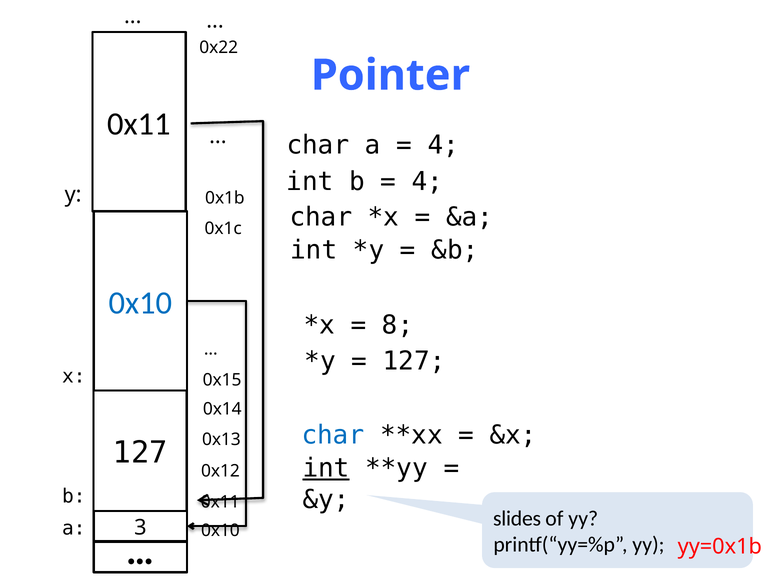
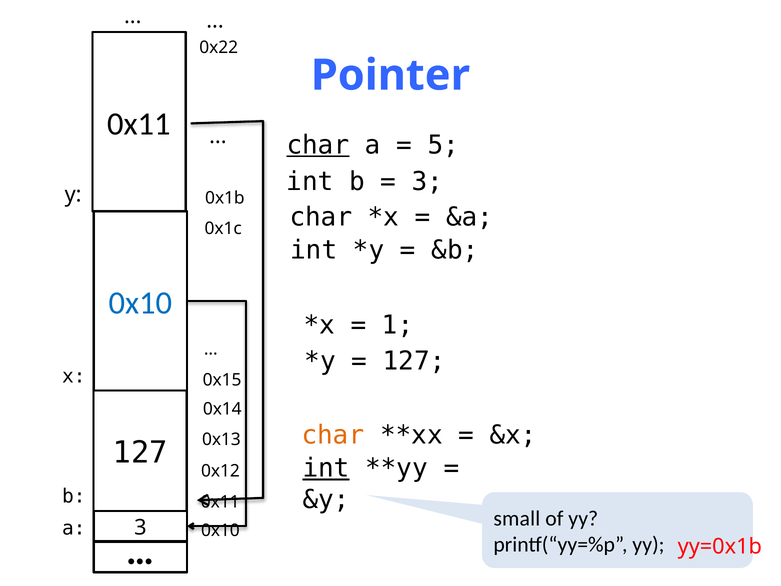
char at (318, 145) underline: none -> present
4 at (443, 145): 4 -> 5
4 at (427, 181): 4 -> 3
8: 8 -> 1
char at (333, 435) colour: blue -> orange
slides: slides -> small
